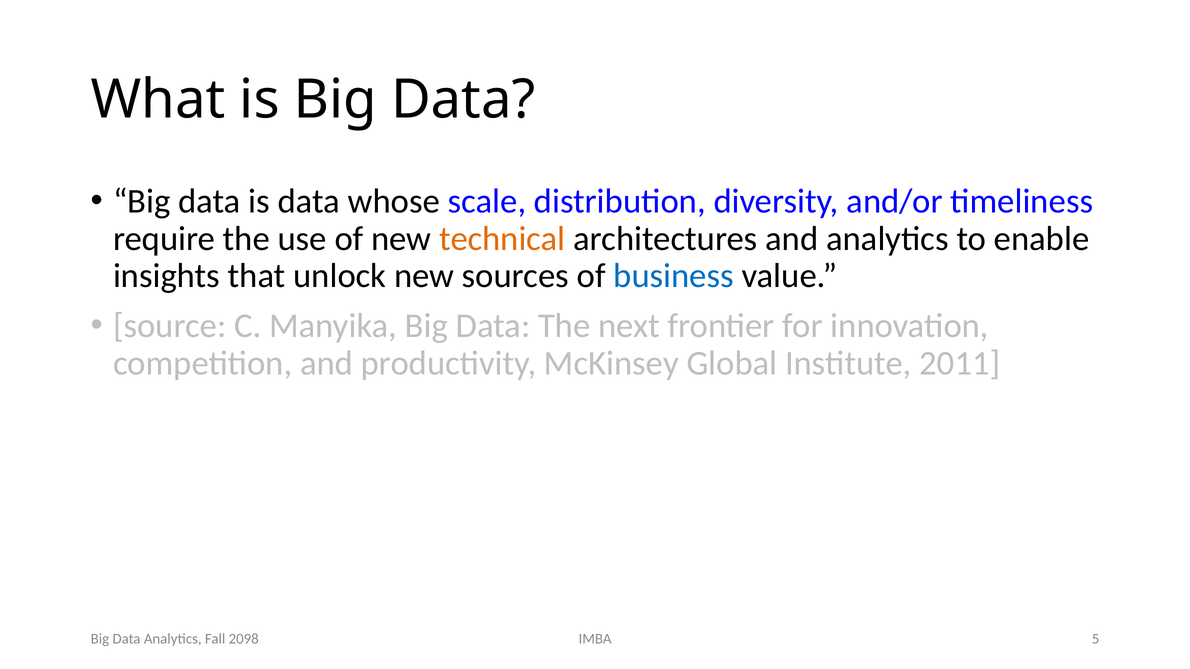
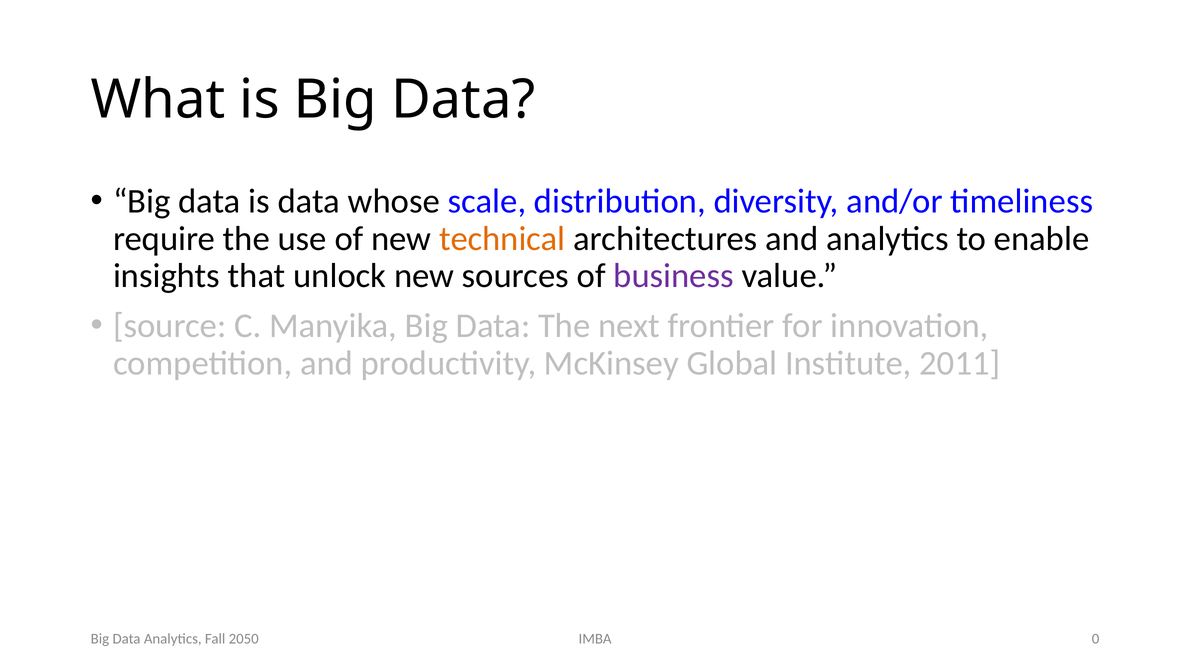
business colour: blue -> purple
5: 5 -> 0
2098: 2098 -> 2050
